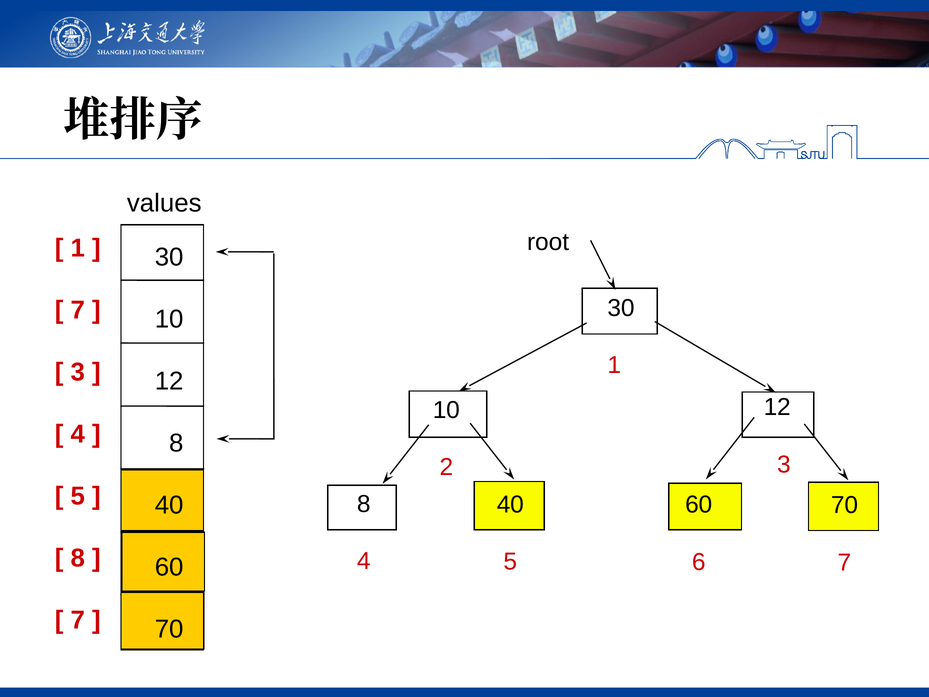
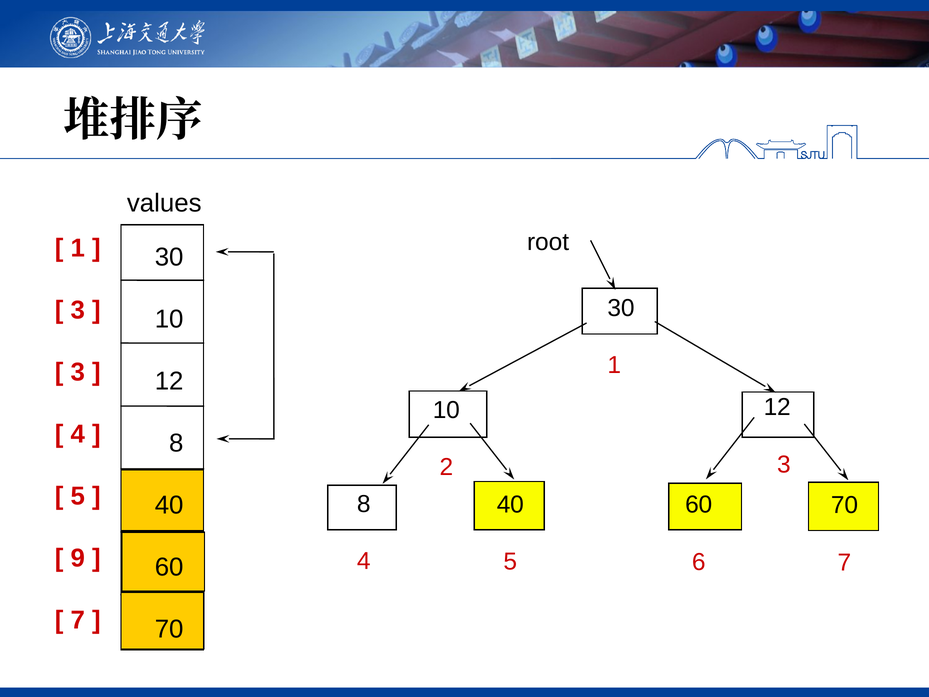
7 at (78, 310): 7 -> 3
8 at (78, 558): 8 -> 9
